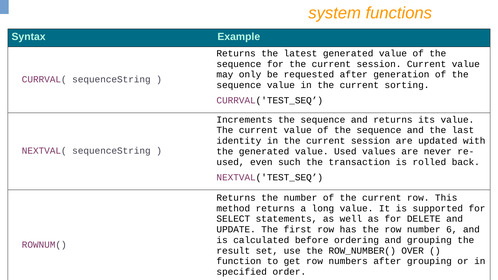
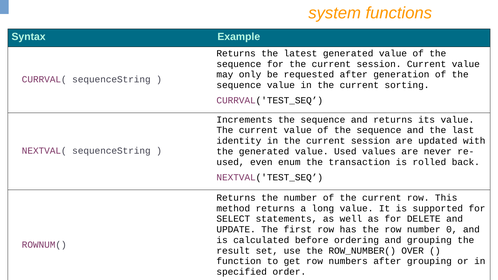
such: such -> enum
6: 6 -> 0
